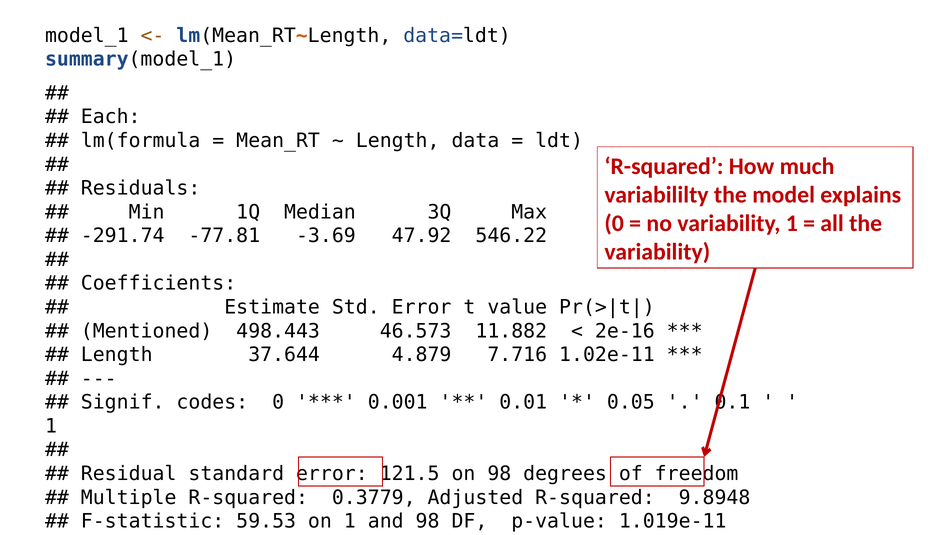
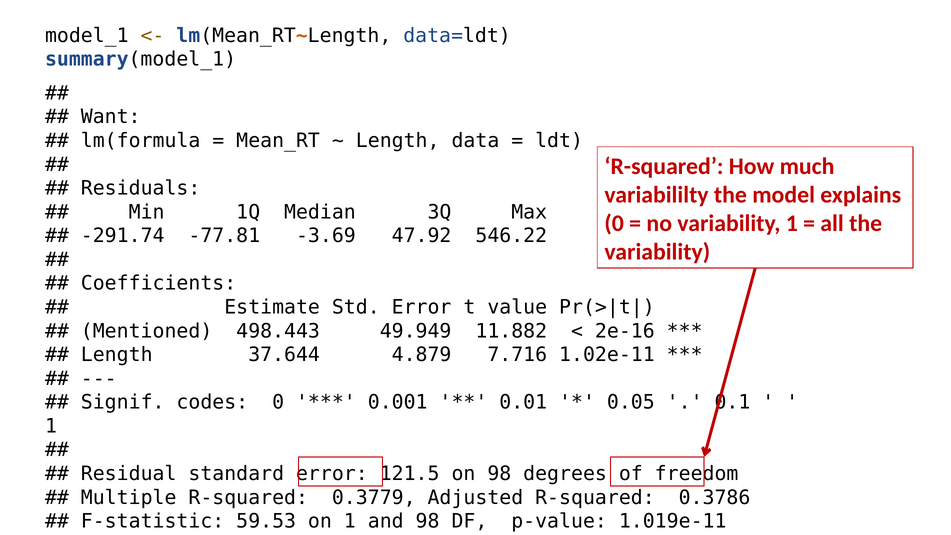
Each: Each -> Want
46.573: 46.573 -> 49.949
9.8948: 9.8948 -> 0.3786
